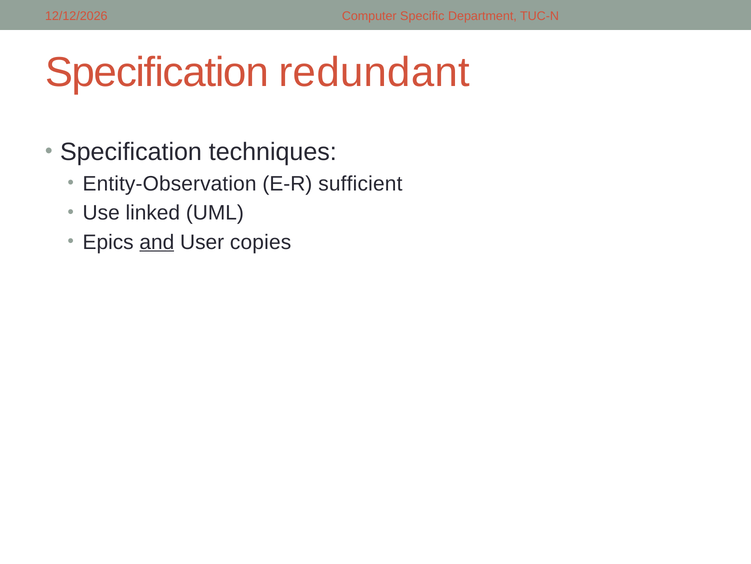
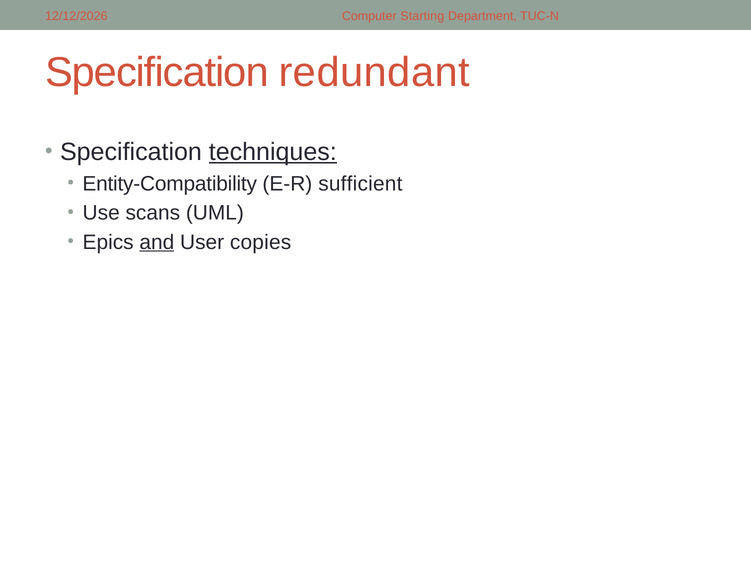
Specific: Specific -> Starting
techniques underline: none -> present
Entity-Observation: Entity-Observation -> Entity-Compatibility
linked: linked -> scans
